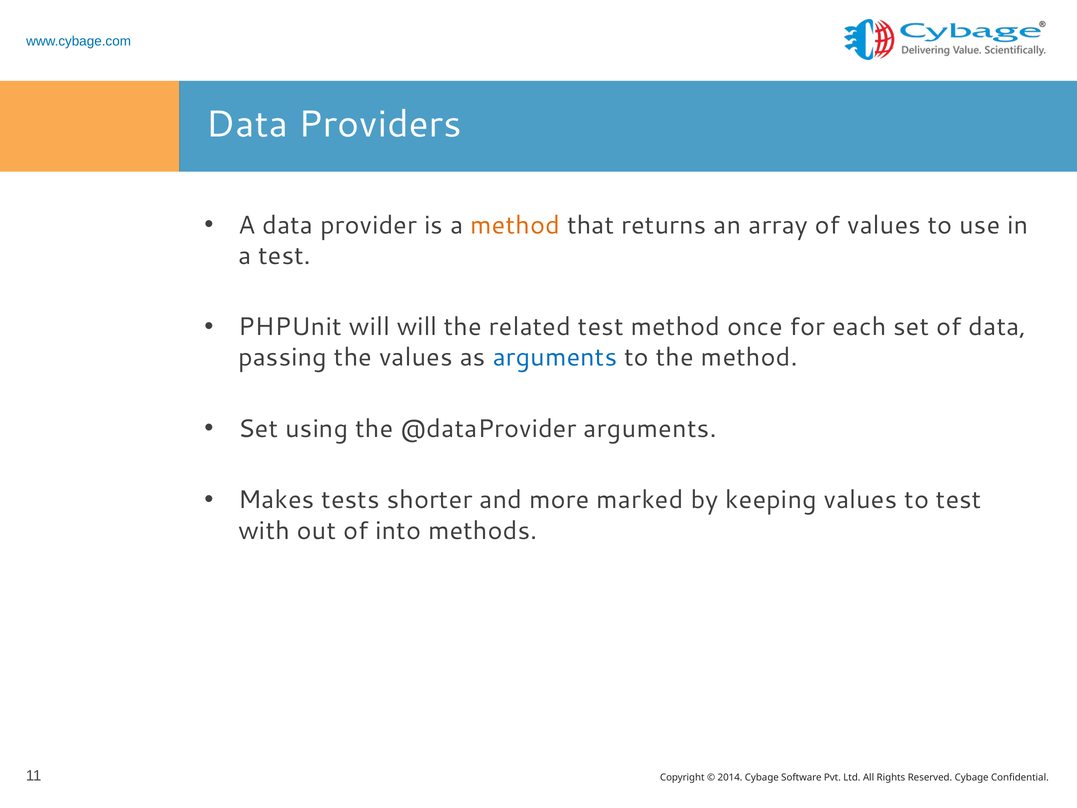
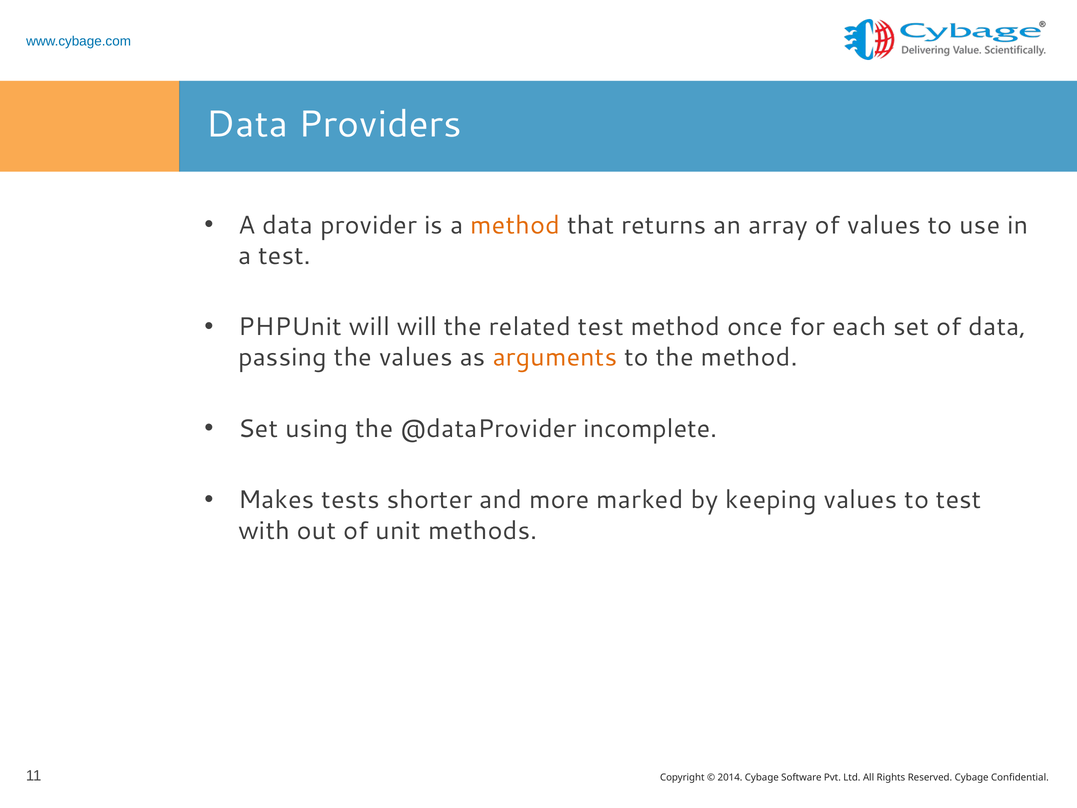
arguments at (555, 357) colour: blue -> orange
@dataProvider arguments: arguments -> incomplete
into: into -> unit
